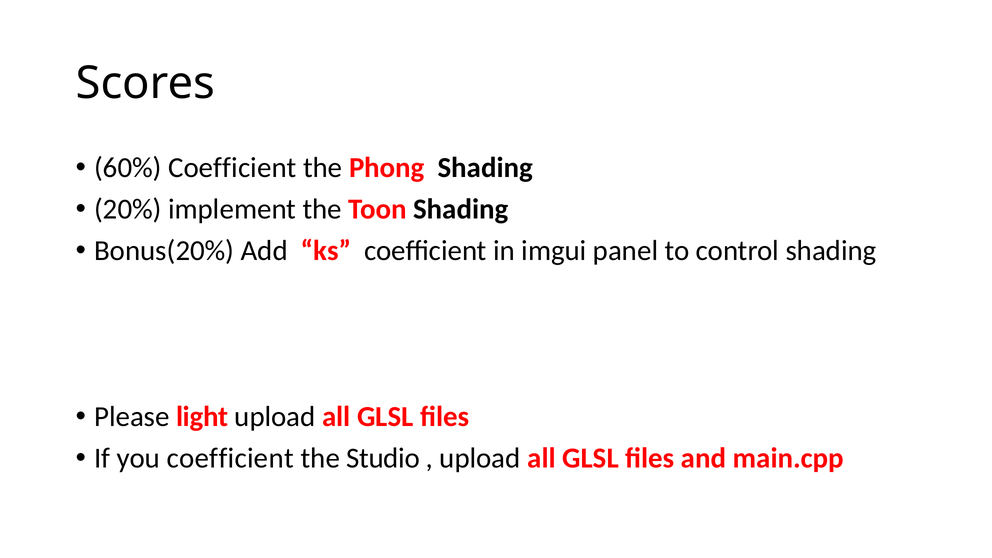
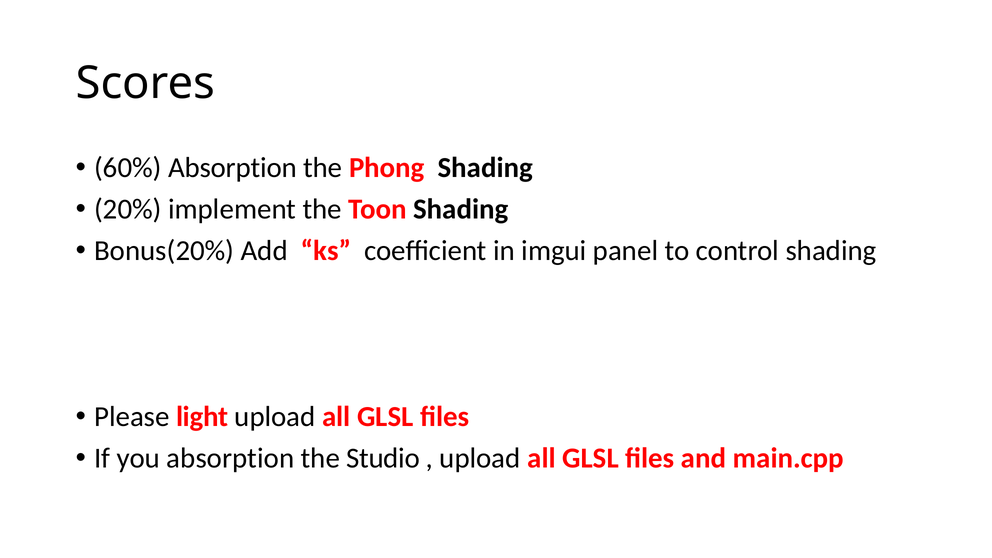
60% Coefficient: Coefficient -> Absorption
you coefficient: coefficient -> absorption
